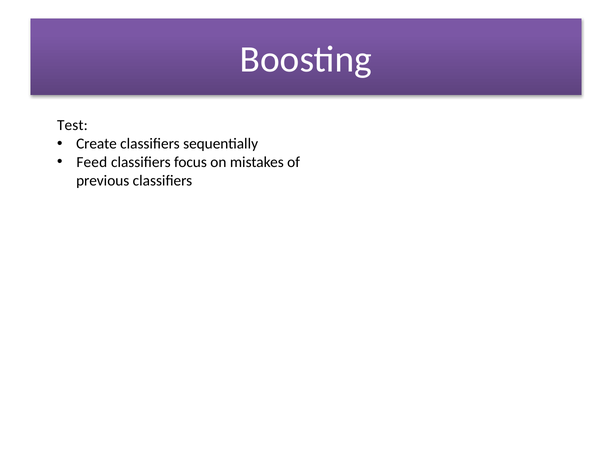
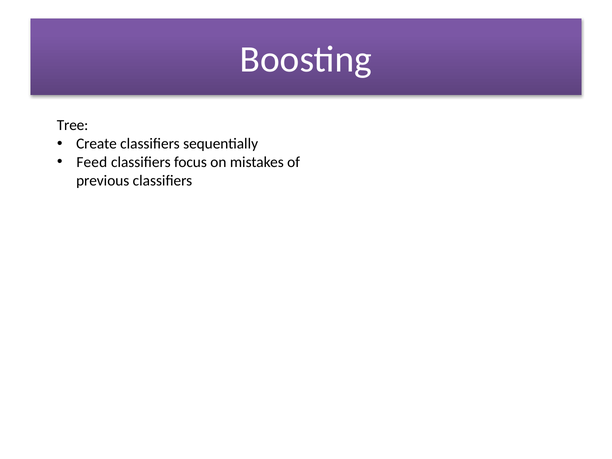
Test: Test -> Tree
